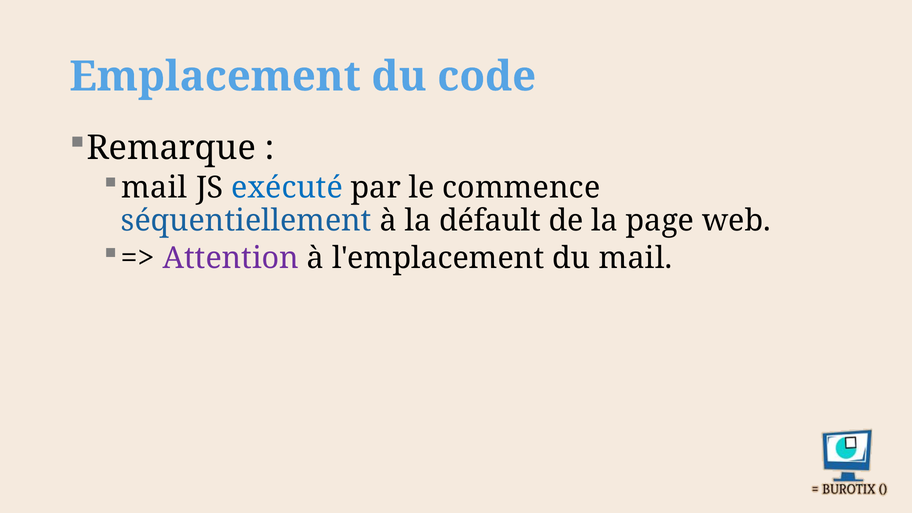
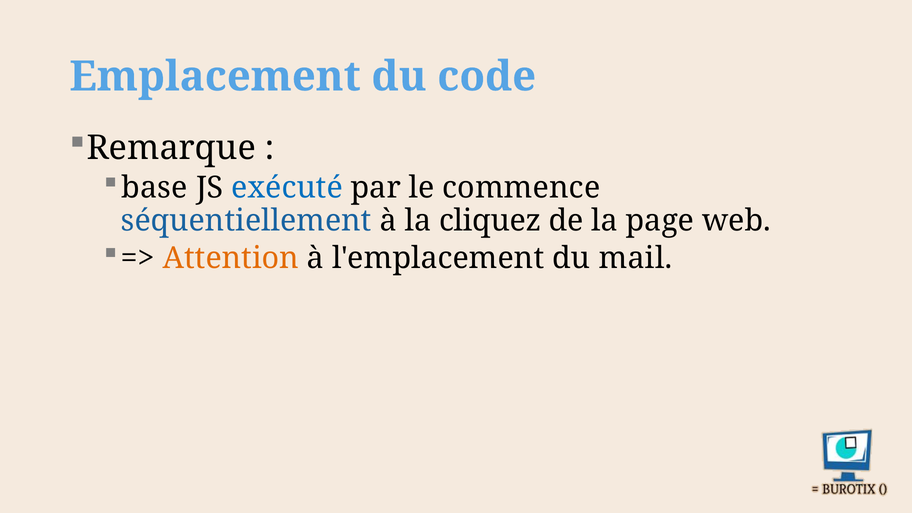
mail at (154, 188): mail -> base
défault: défault -> cliquez
Attention colour: purple -> orange
